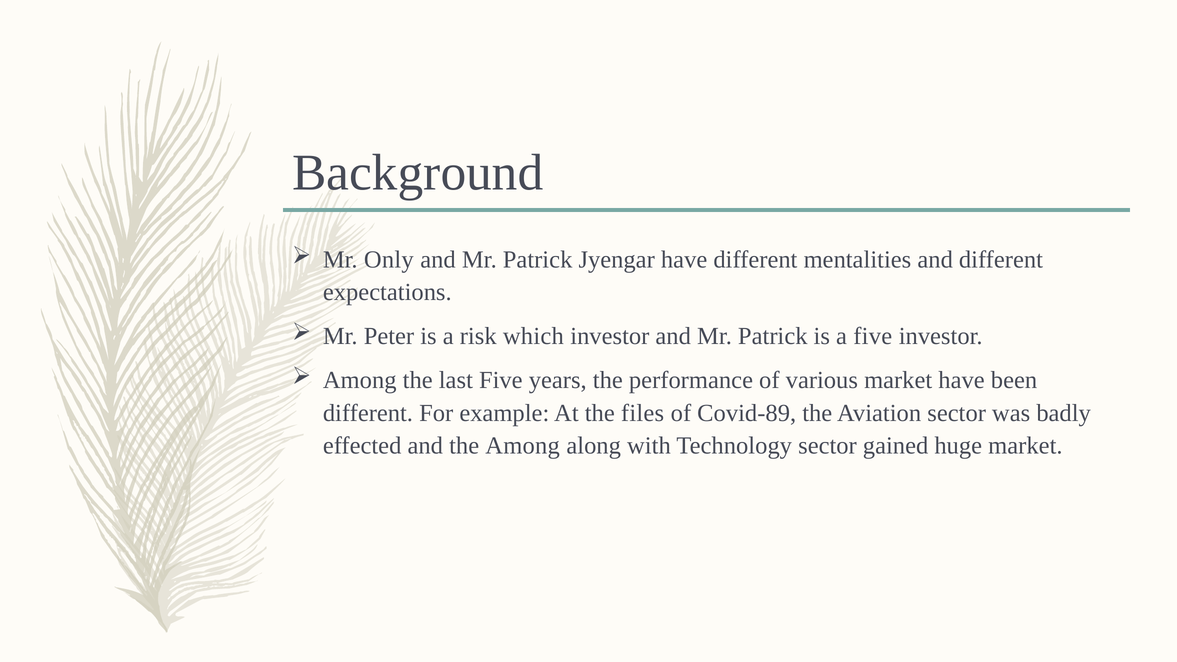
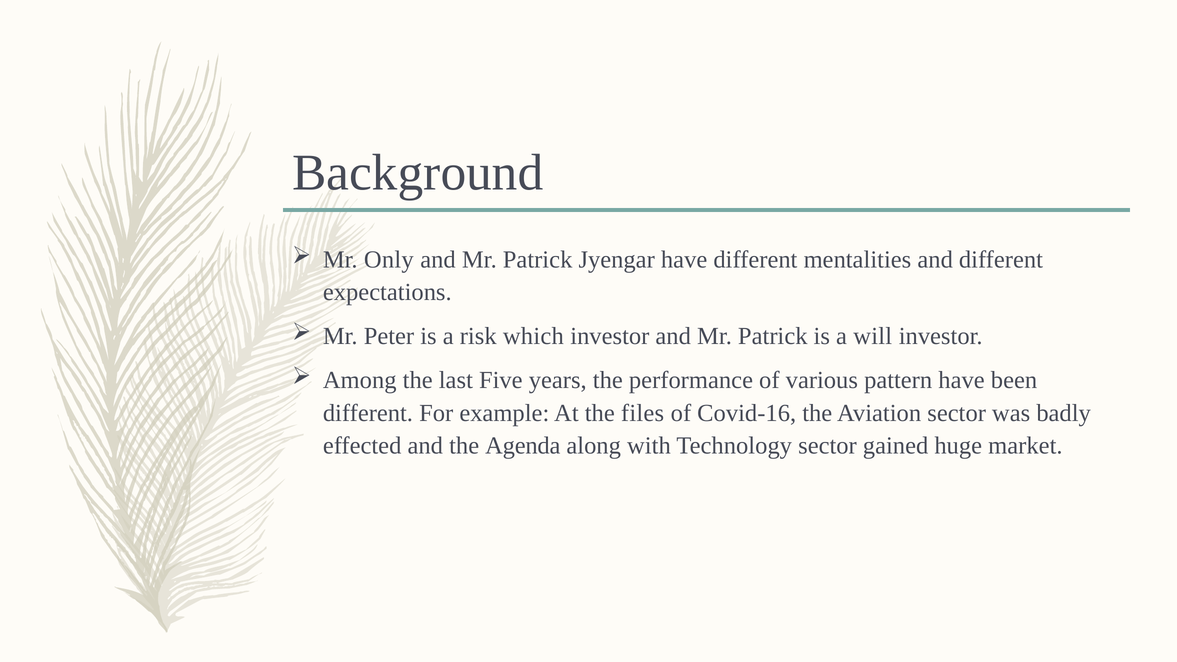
a five: five -> will
various market: market -> pattern
Covid-89: Covid-89 -> Covid-16
the Among: Among -> Agenda
